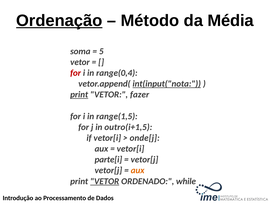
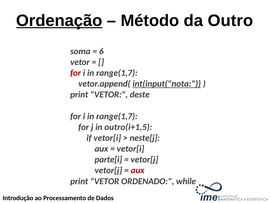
Média: Média -> Outro
5: 5 -> 6
range(0,4 at (117, 73): range(0,4 -> range(1,7
print at (79, 94) underline: present -> none
fazer: fazer -> deste
range(1,5 at (117, 116): range(1,5 -> range(1,7
onde[j: onde[j -> neste[j
aux at (138, 170) colour: orange -> red
VETOR at (105, 181) underline: present -> none
